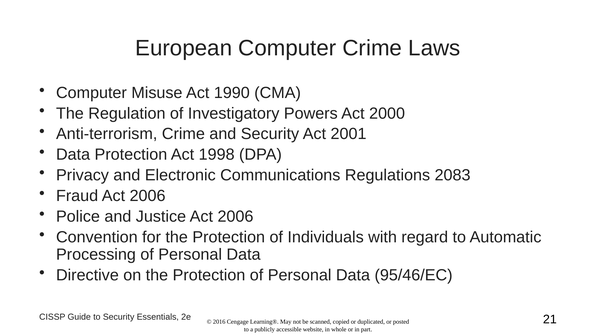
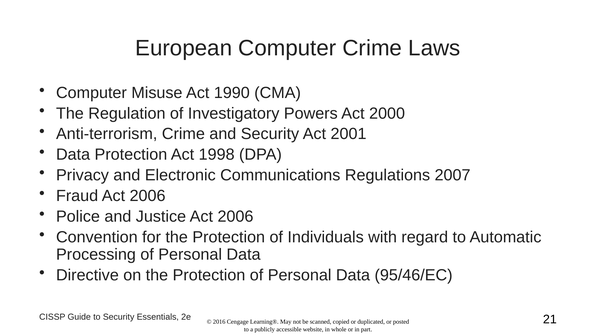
2083: 2083 -> 2007
